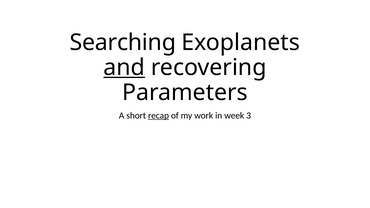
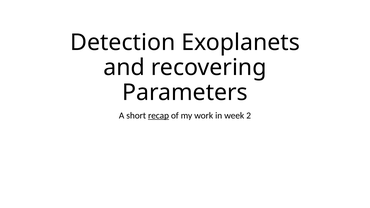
Searching: Searching -> Detection
and underline: present -> none
3: 3 -> 2
